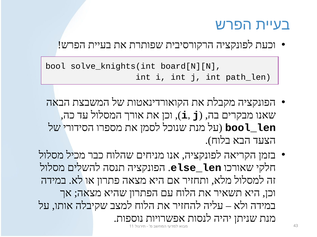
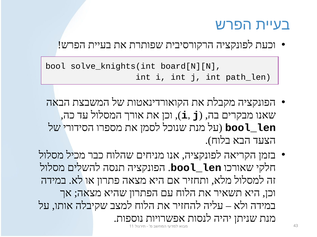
else_len at (196, 168): else_len -> bool_len
